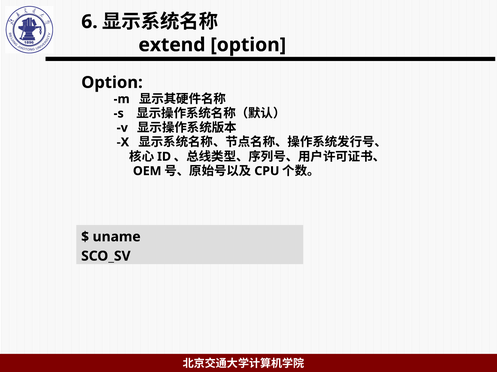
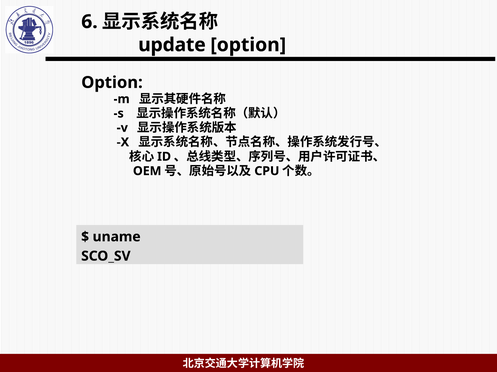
extend: extend -> update
